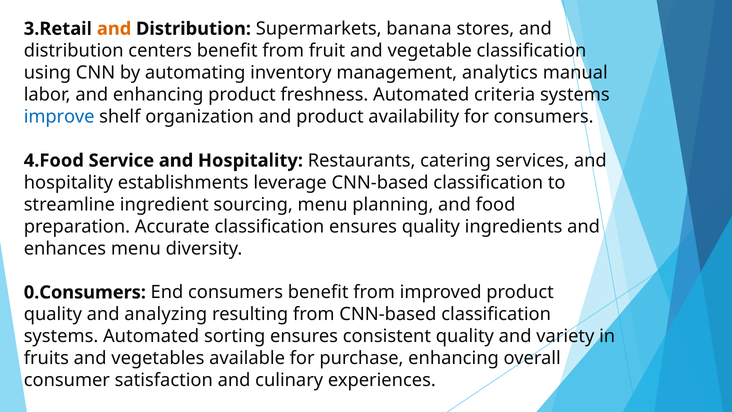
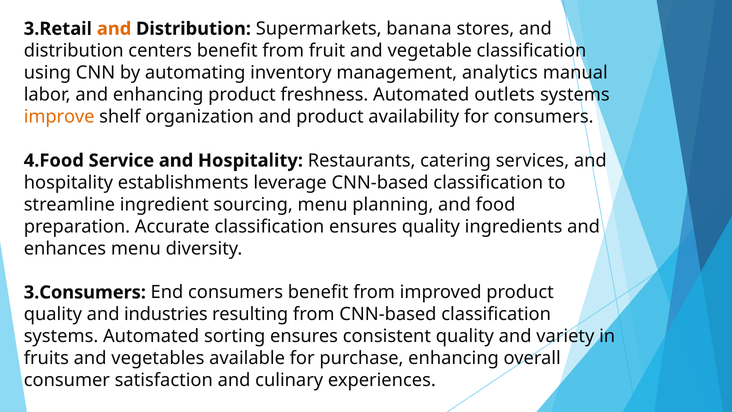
criteria: criteria -> outlets
improve colour: blue -> orange
0.Consumers: 0.Consumers -> 3.Consumers
analyzing: analyzing -> industries
